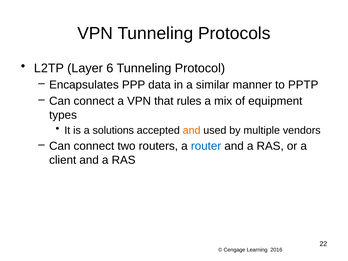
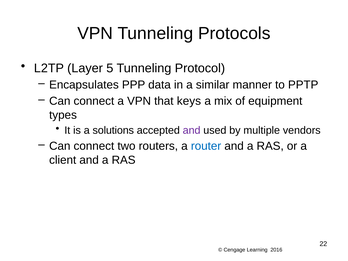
6: 6 -> 5
rules: rules -> keys
and at (192, 130) colour: orange -> purple
